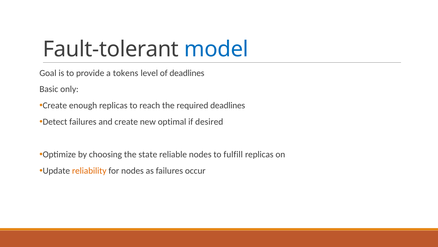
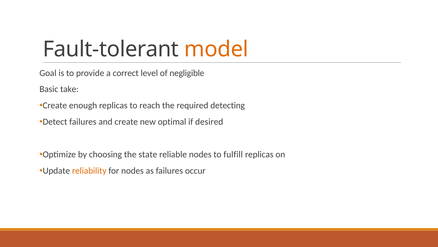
model colour: blue -> orange
tokens: tokens -> correct
of deadlines: deadlines -> negligible
only: only -> take
required deadlines: deadlines -> detecting
